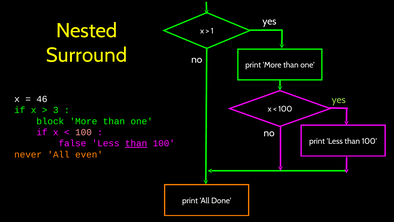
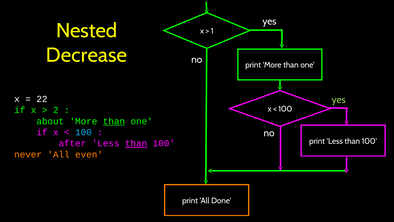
Surround: Surround -> Decrease
46: 46 -> 22
3: 3 -> 2
block: block -> about
than at (114, 121) underline: none -> present
100 at (83, 132) colour: pink -> light blue
false: false -> after
